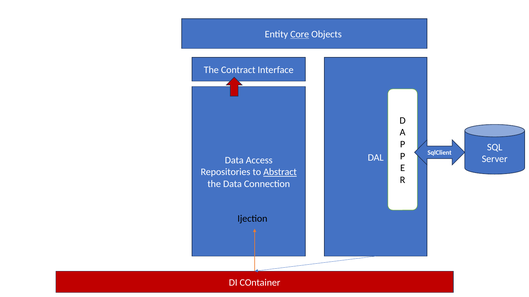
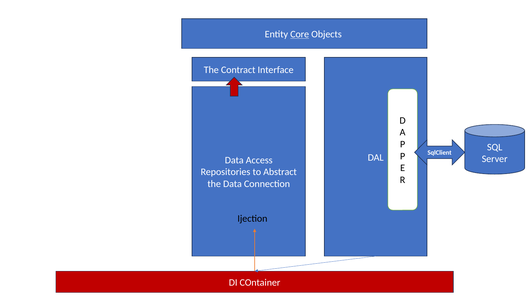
Abstract underline: present -> none
